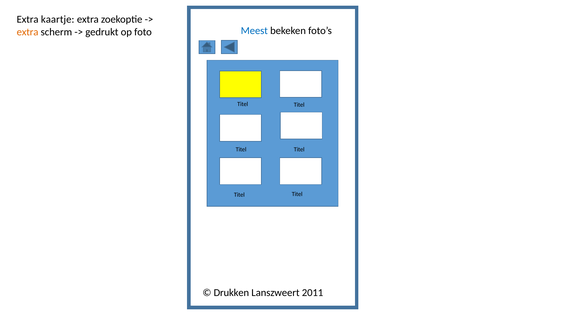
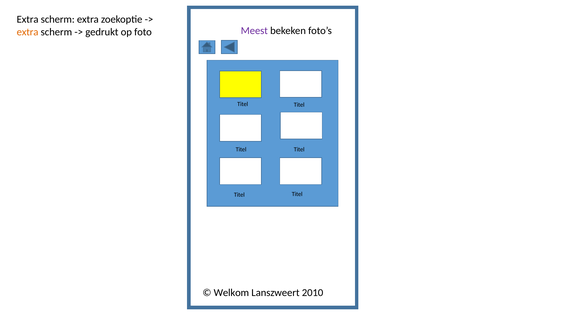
kaartje at (58, 19): kaartje -> scherm
Meest colour: blue -> purple
Drukken: Drukken -> Welkom
2011: 2011 -> 2010
